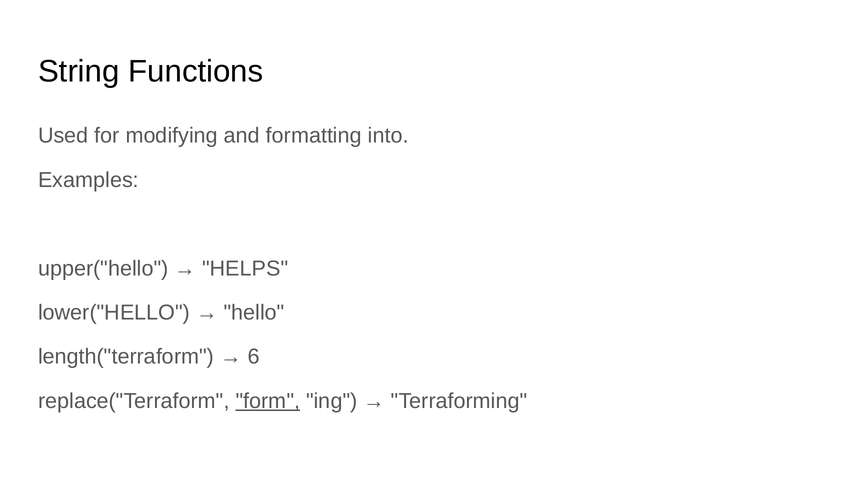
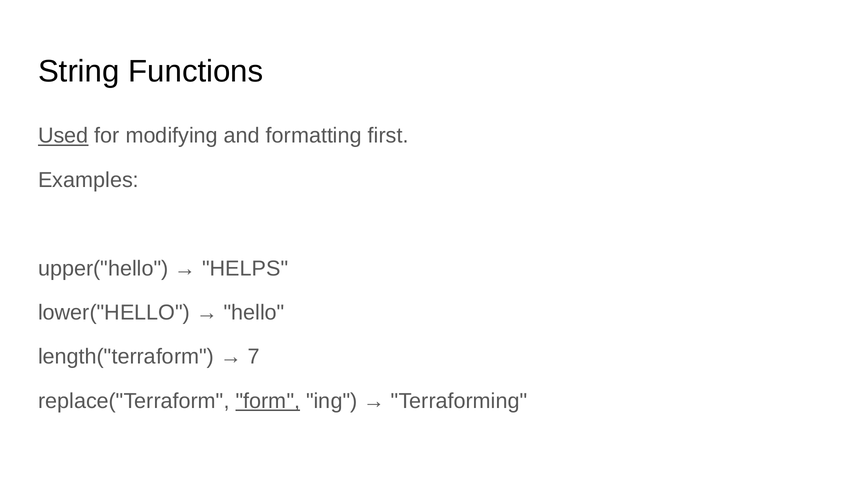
Used underline: none -> present
into: into -> first
6: 6 -> 7
